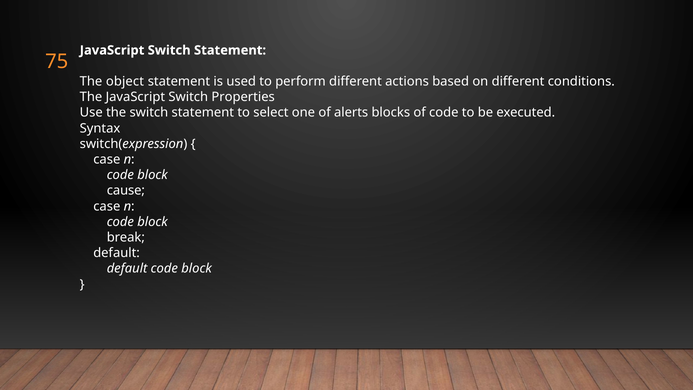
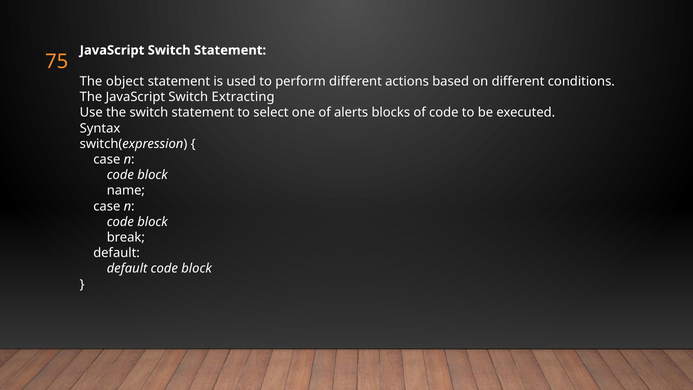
Properties: Properties -> Extracting
cause: cause -> name
